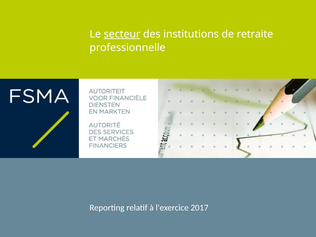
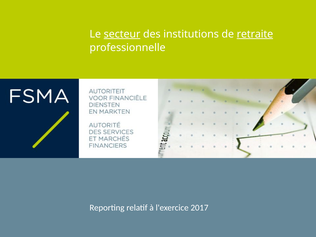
retraite underline: none -> present
